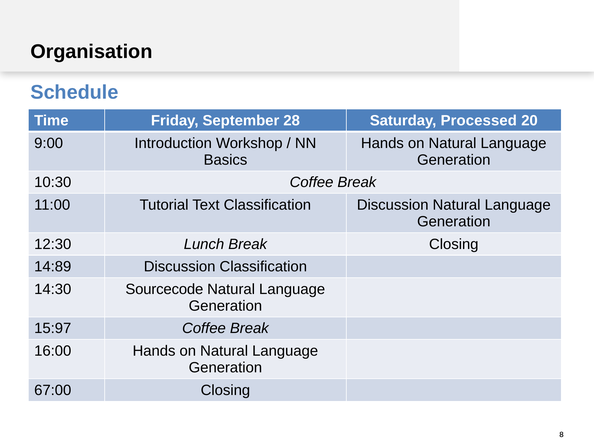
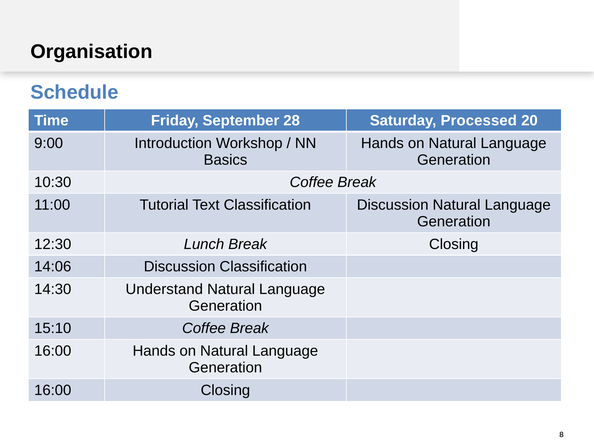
14:89: 14:89 -> 14:06
Sourcecode: Sourcecode -> Understand
15:97: 15:97 -> 15:10
67:00 at (53, 391): 67:00 -> 16:00
